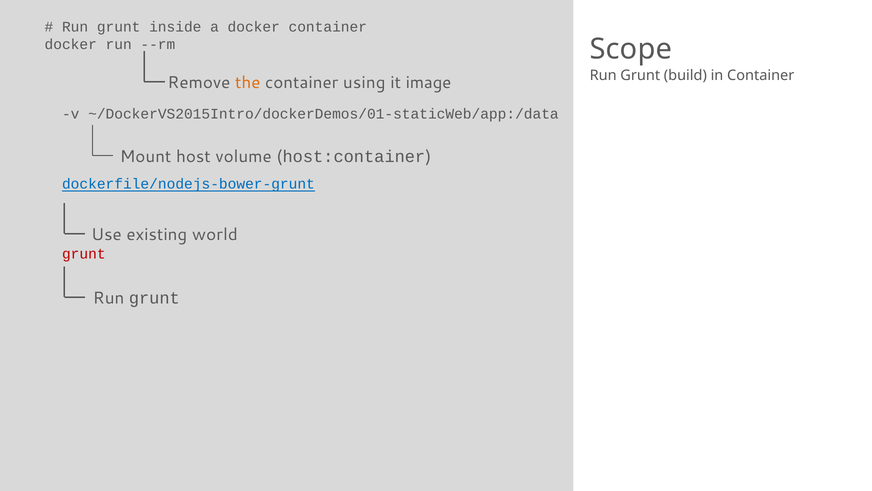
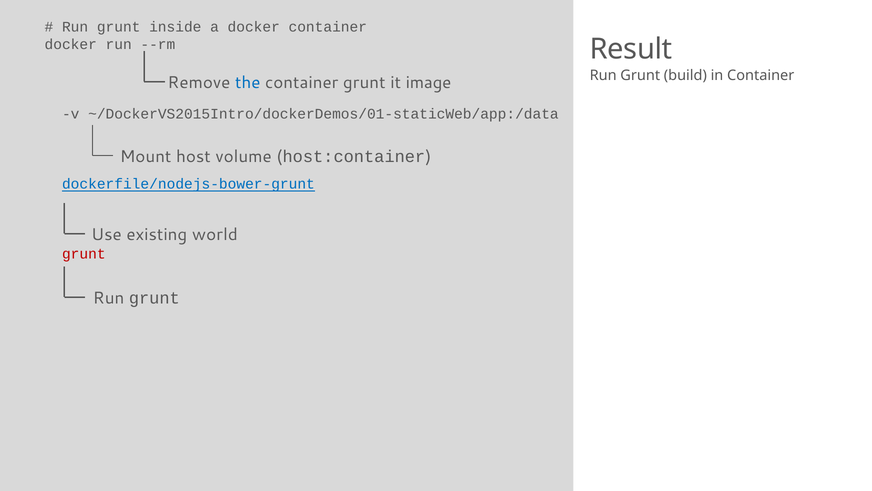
Scope: Scope -> Result
the colour: orange -> blue
container using: using -> grunt
